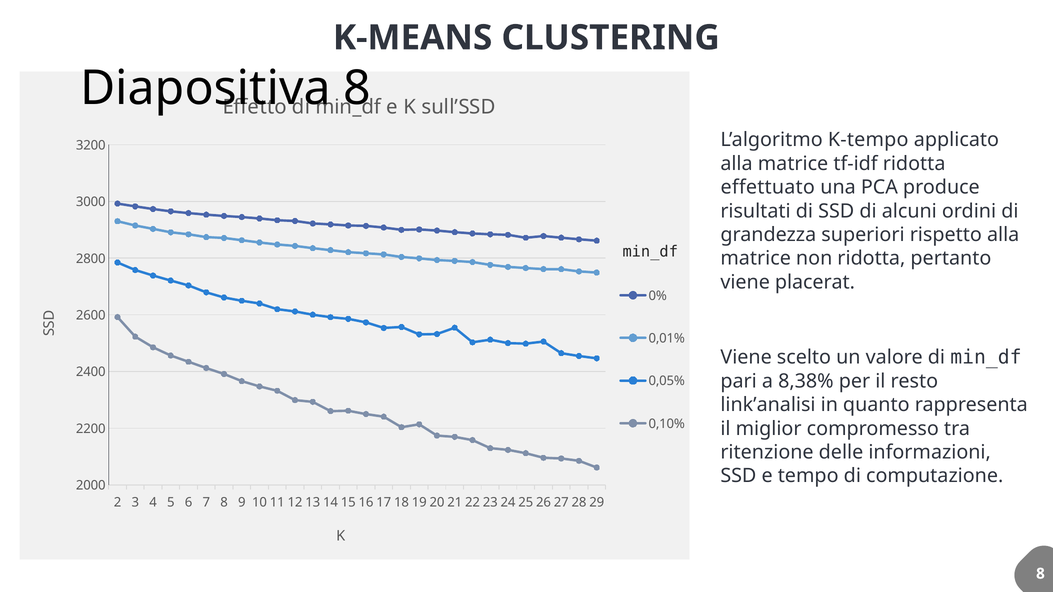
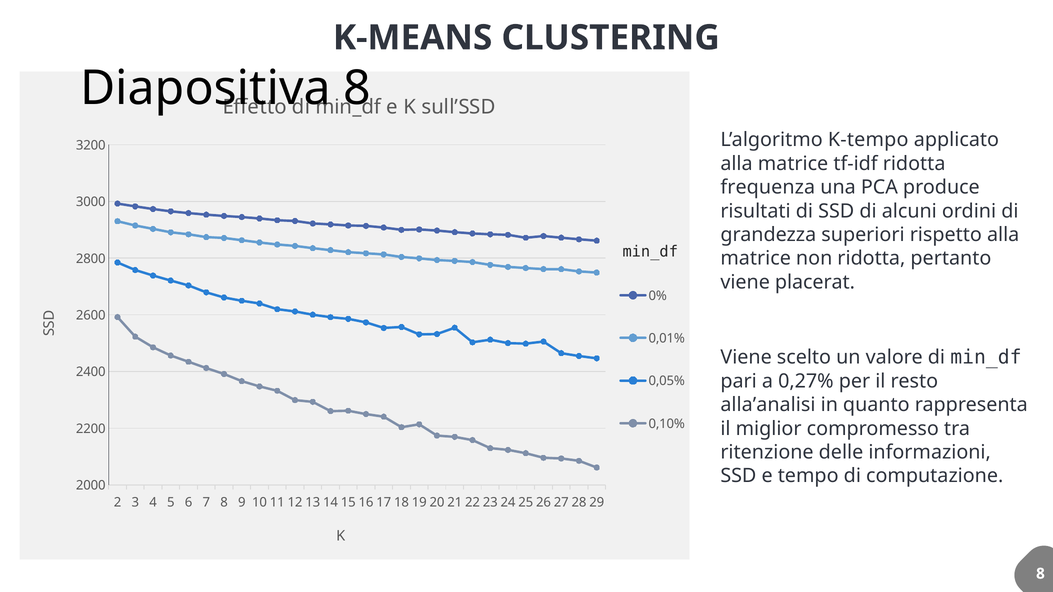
effettuato: effettuato -> frequenza
8,38%: 8,38% -> 0,27%
link’analisi: link’analisi -> alla’analisi
